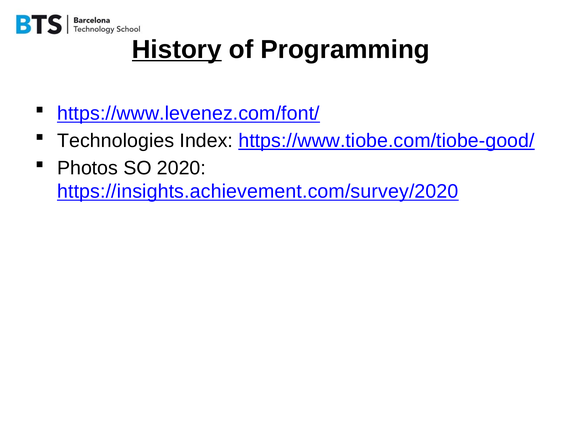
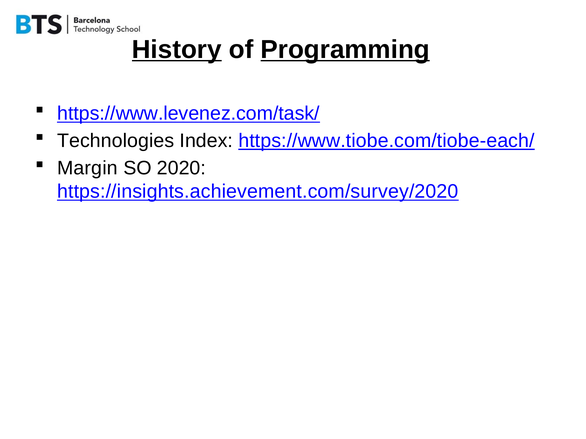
Programming underline: none -> present
https://www.levenez.com/font/: https://www.levenez.com/font/ -> https://www.levenez.com/task/
https://www.tiobe.com/tiobe-good/: https://www.tiobe.com/tiobe-good/ -> https://www.tiobe.com/tiobe-each/
Photos: Photos -> Margin
